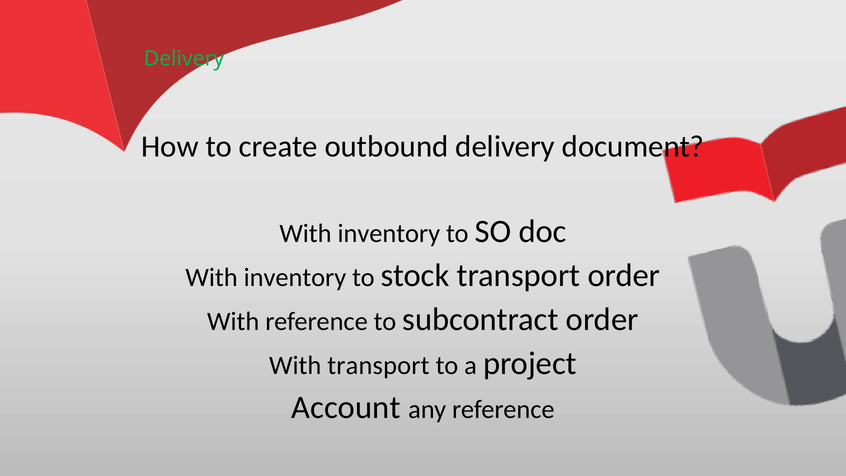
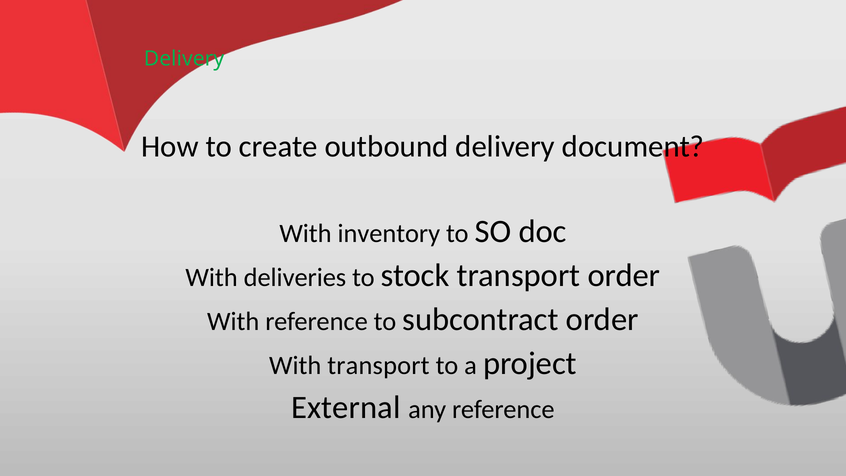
inventory at (295, 278): inventory -> deliveries
Account: Account -> External
